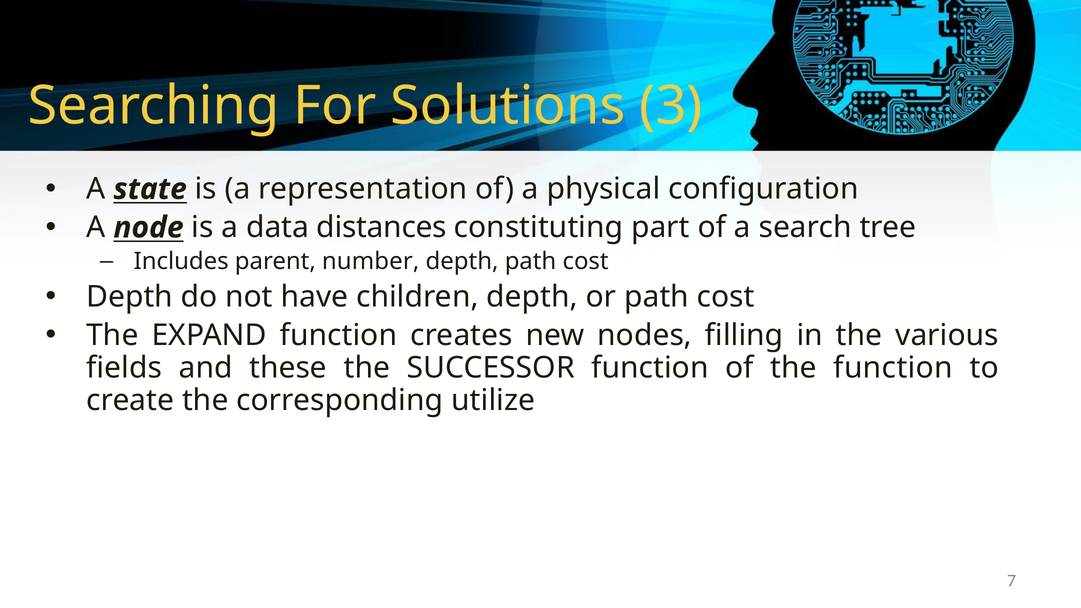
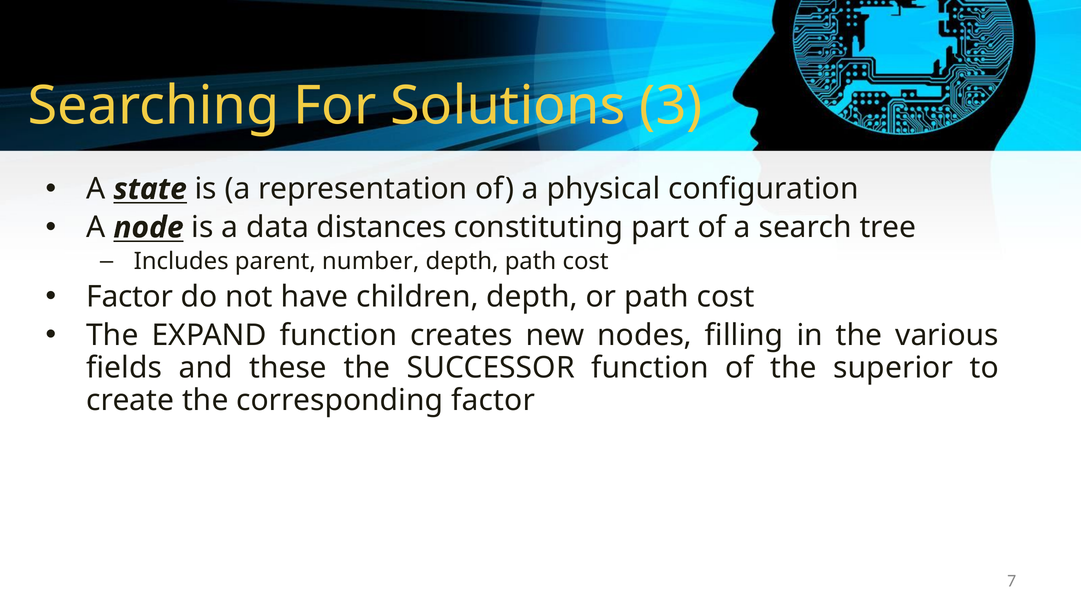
Depth at (130, 297): Depth -> Factor
the function: function -> superior
corresponding utilize: utilize -> factor
